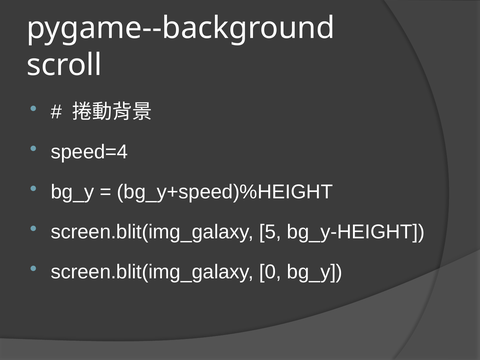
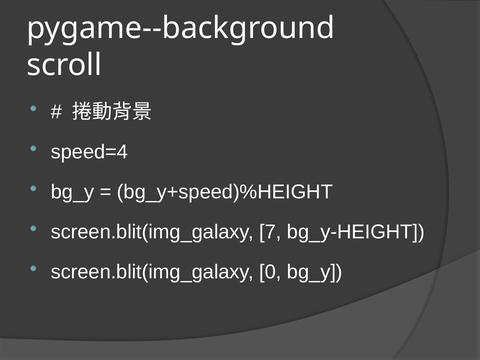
5: 5 -> 7
